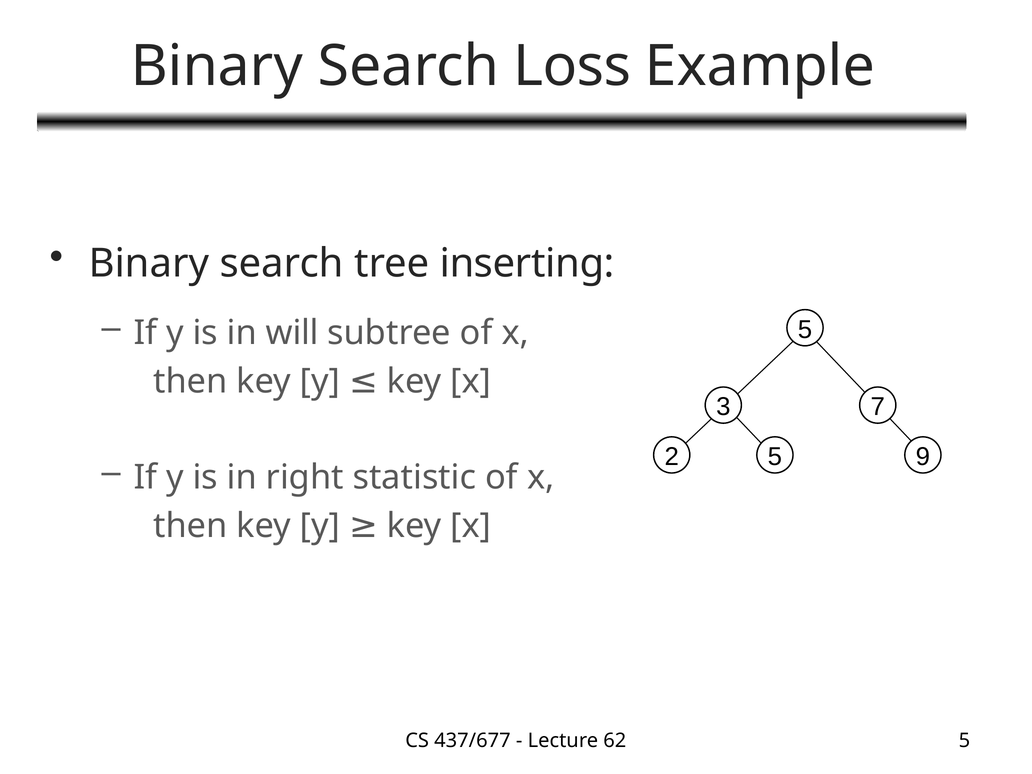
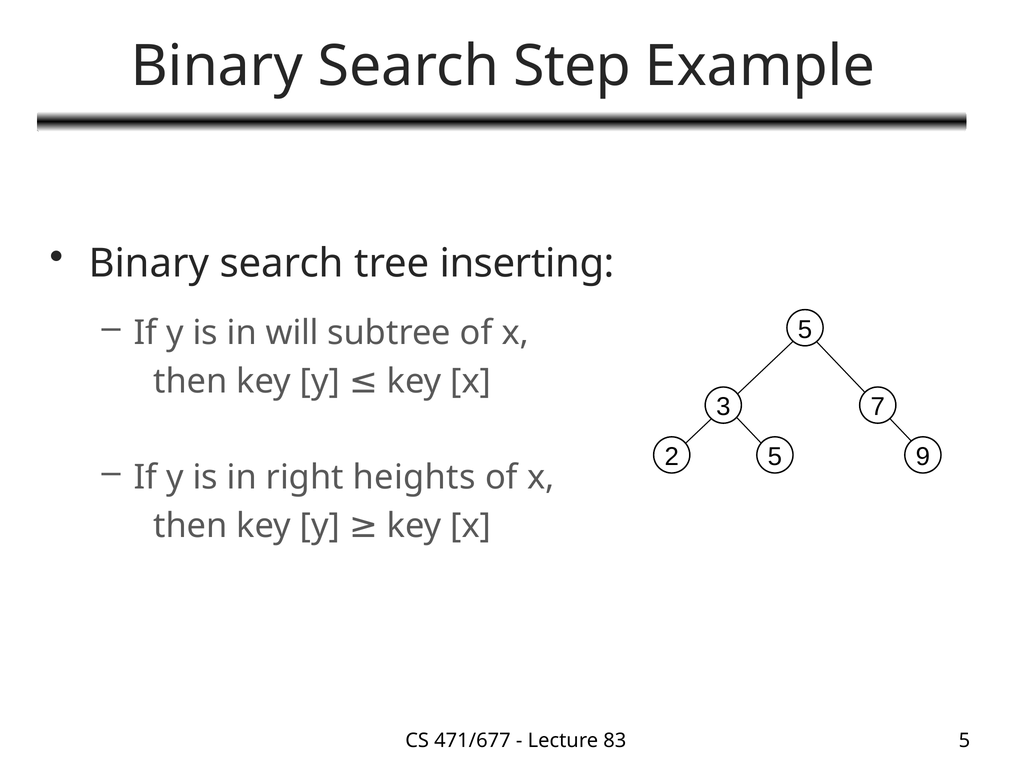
Loss: Loss -> Step
statistic: statistic -> heights
437/677: 437/677 -> 471/677
62: 62 -> 83
